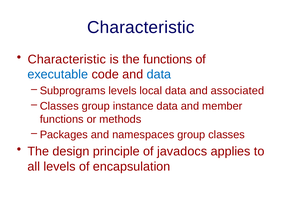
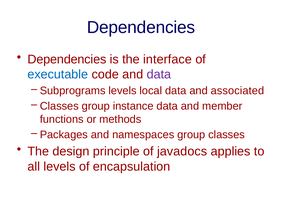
Characteristic at (141, 27): Characteristic -> Dependencies
Characteristic at (67, 59): Characteristic -> Dependencies
the functions: functions -> interface
data at (159, 74) colour: blue -> purple
